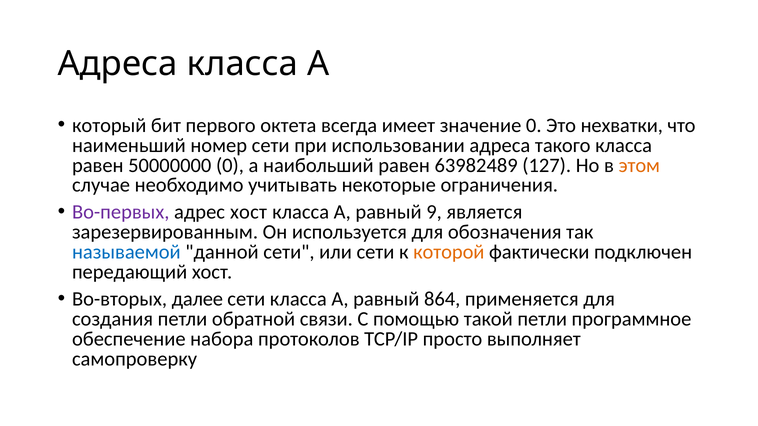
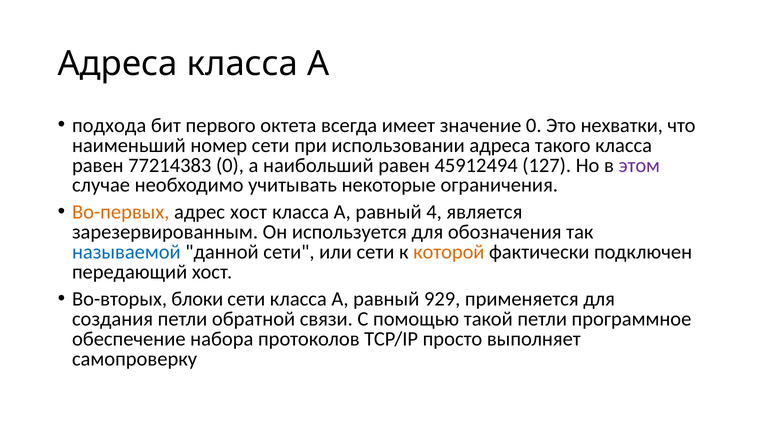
который: который -> подхода
50000000: 50000000 -> 77214383
63982489: 63982489 -> 45912494
этом colour: orange -> purple
Во-первых colour: purple -> orange
9: 9 -> 4
далее: далее -> блоки
864: 864 -> 929
